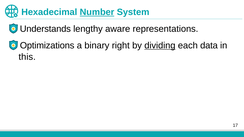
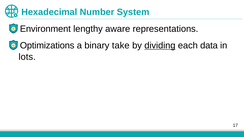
Number underline: present -> none
Understands: Understands -> Environment
right: right -> take
this: this -> lots
